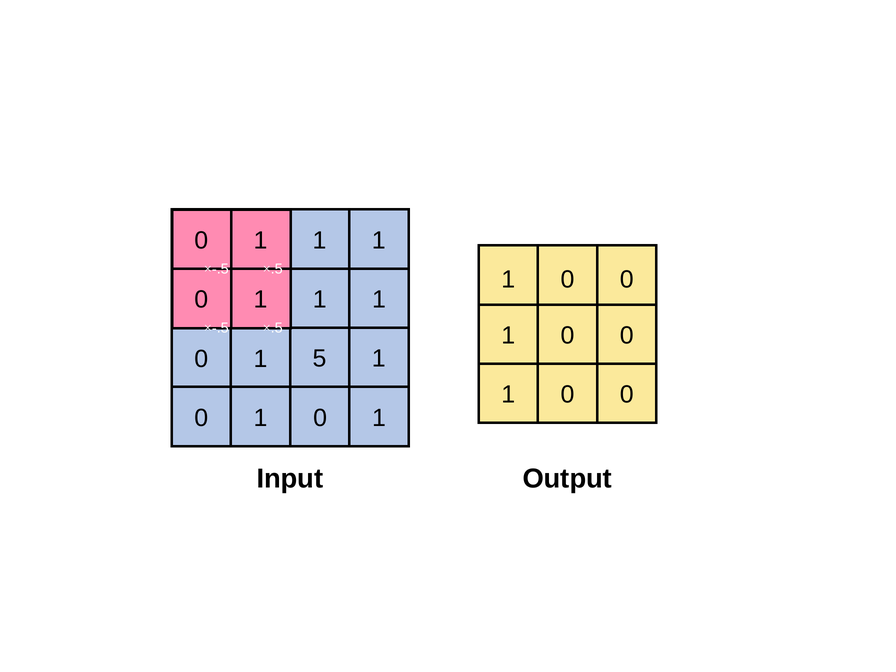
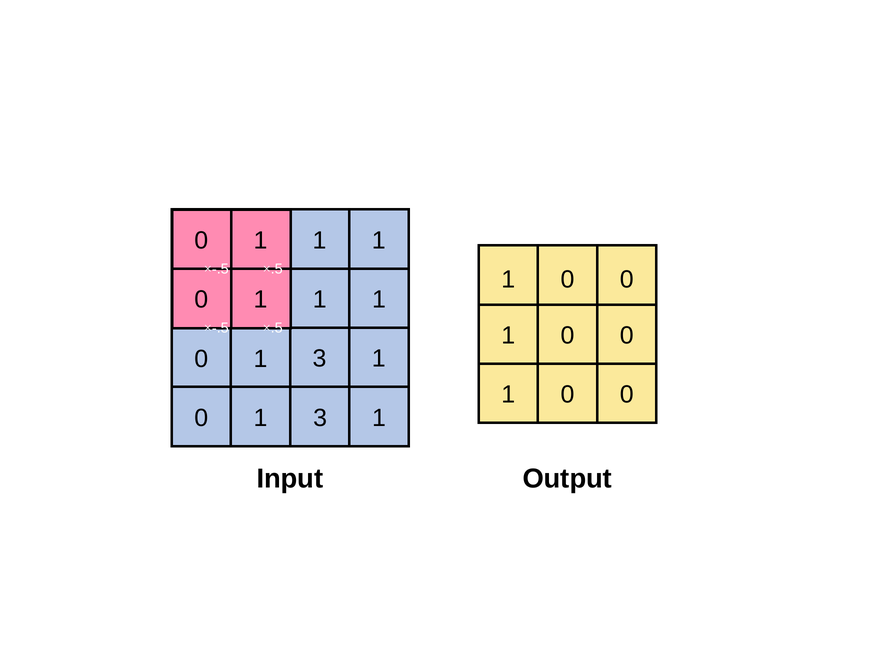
0 5: 5 -> 3
0 at (320, 418): 0 -> 3
